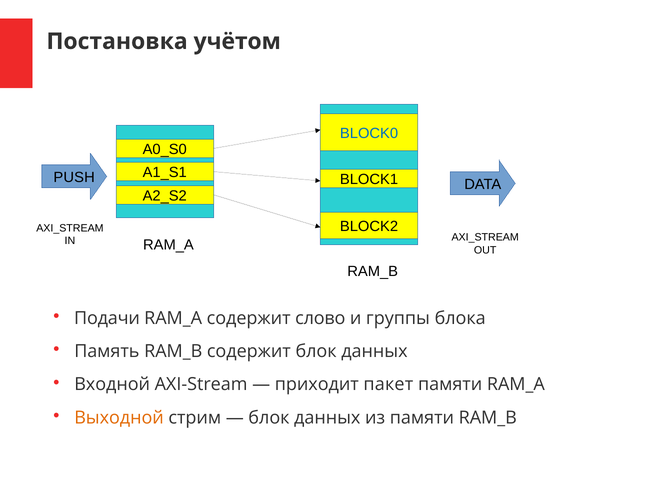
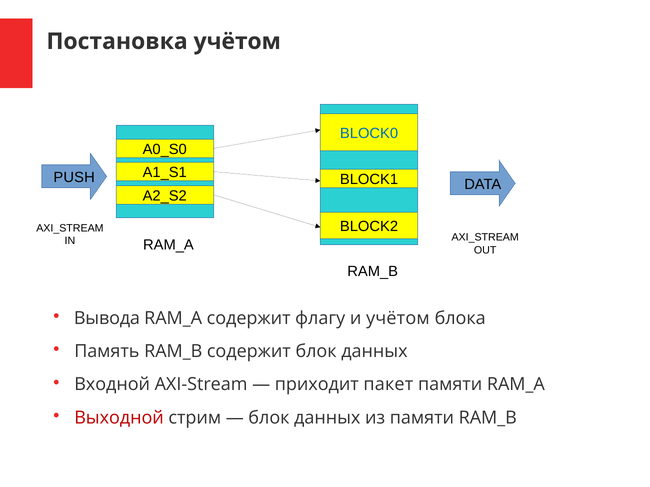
Подачи: Подачи -> Вывода
слово: слово -> флагу
и группы: группы -> учётом
Выходной colour: orange -> red
